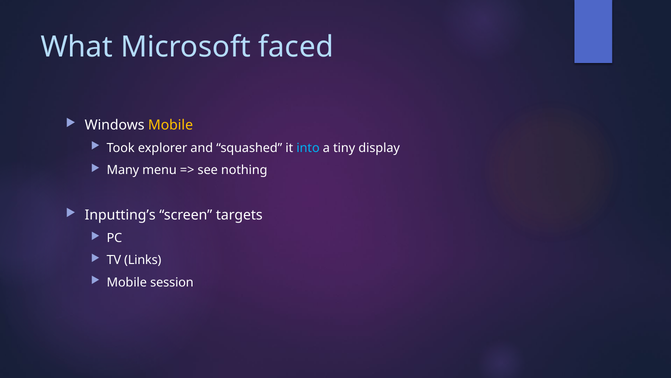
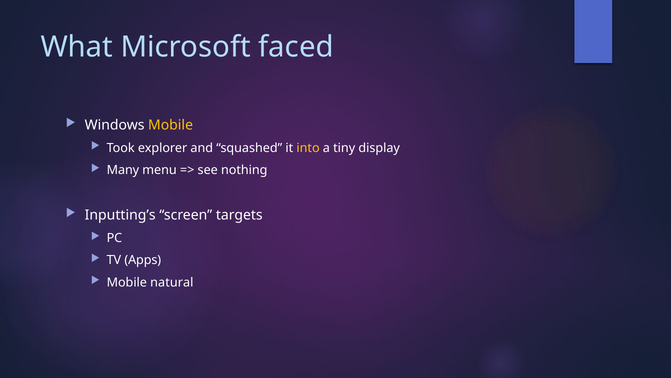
into colour: light blue -> yellow
Links: Links -> Apps
session: session -> natural
